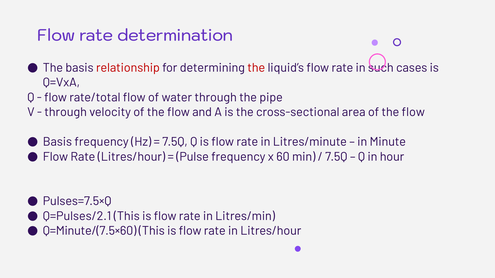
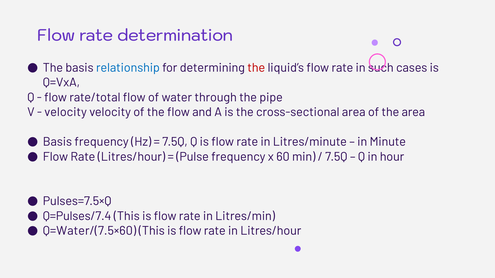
relationship colour: red -> blue
through at (66, 112): through -> velocity
area of the flow: flow -> area
Q=Pulses/2.1: Q=Pulses/2.1 -> Q=Pulses/7.4
Q=Minute/(7.5×60: Q=Minute/(7.5×60 -> Q=Water/(7.5×60
